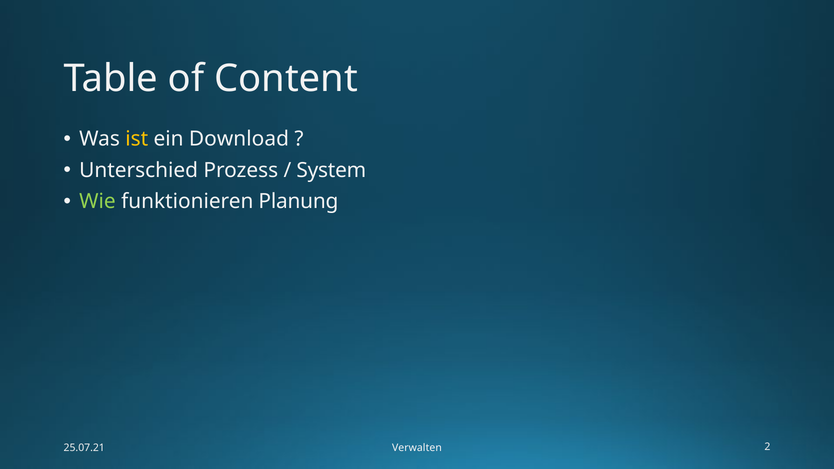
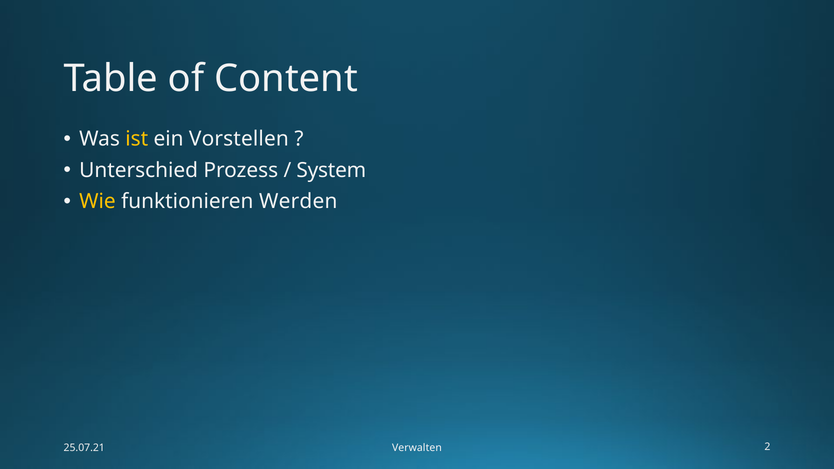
Download: Download -> Vorstellen
Wie colour: light green -> yellow
Planung: Planung -> Werden
